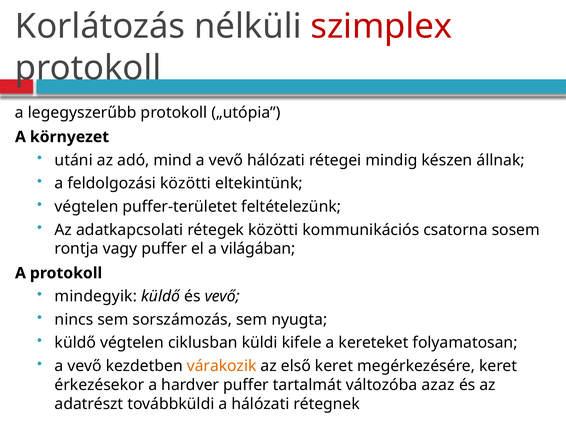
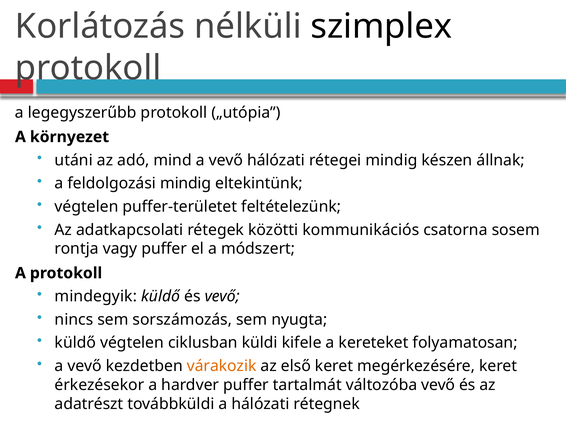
szimplex colour: red -> black
feldolgozási közötti: közötti -> mindig
világában: világában -> módszert
változóba azaz: azaz -> vevő
